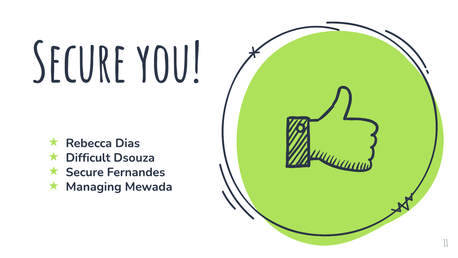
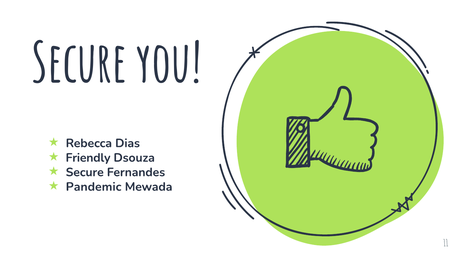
Difficult: Difficult -> Friendly
Managing: Managing -> Pandemic
